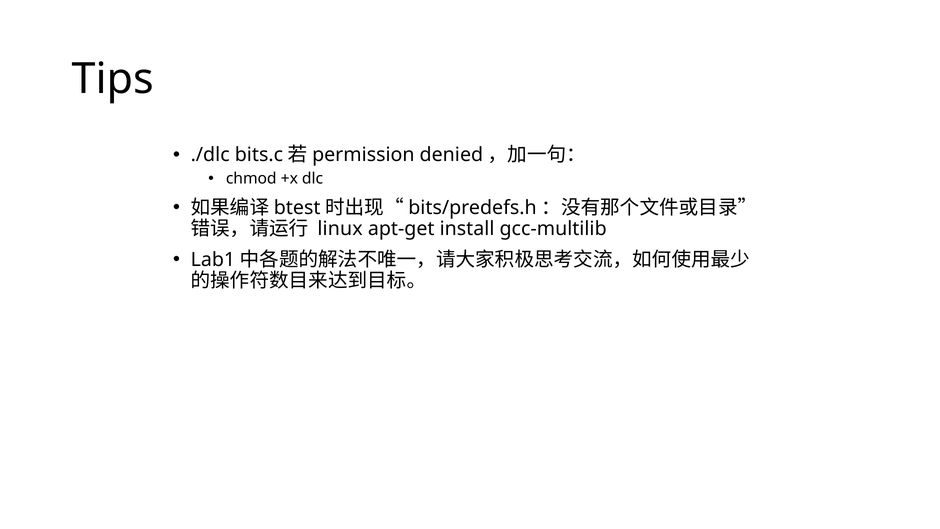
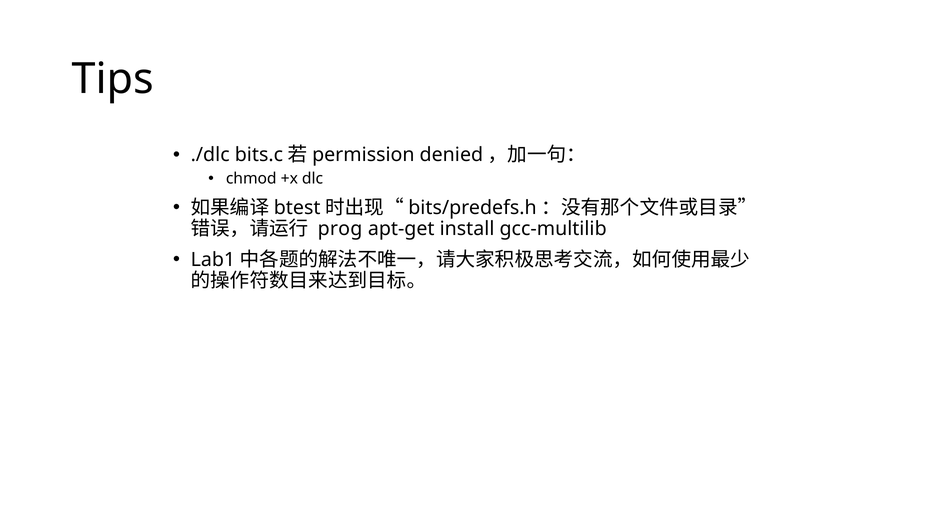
linux: linux -> prog
